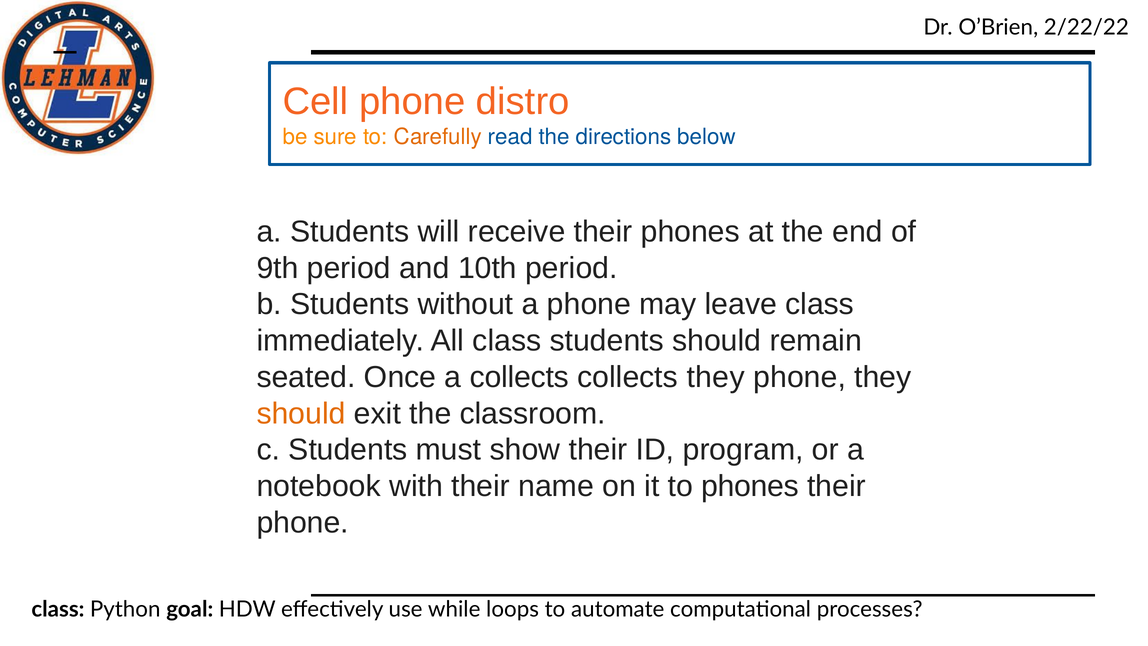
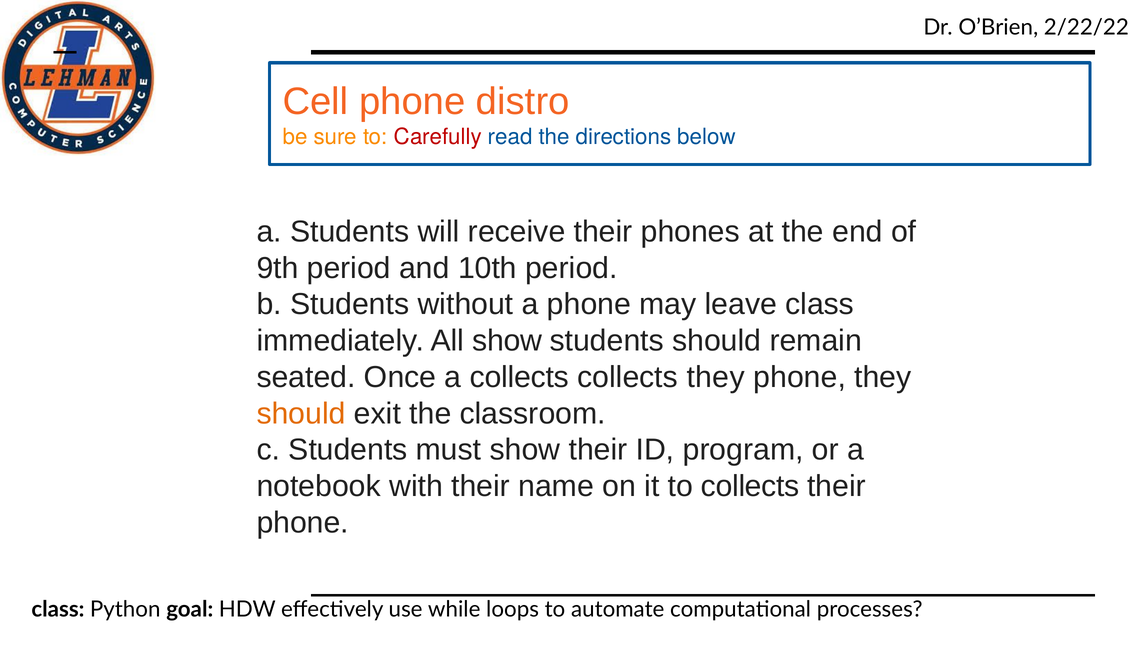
Carefully colour: orange -> red
All class: class -> show
to phones: phones -> collects
